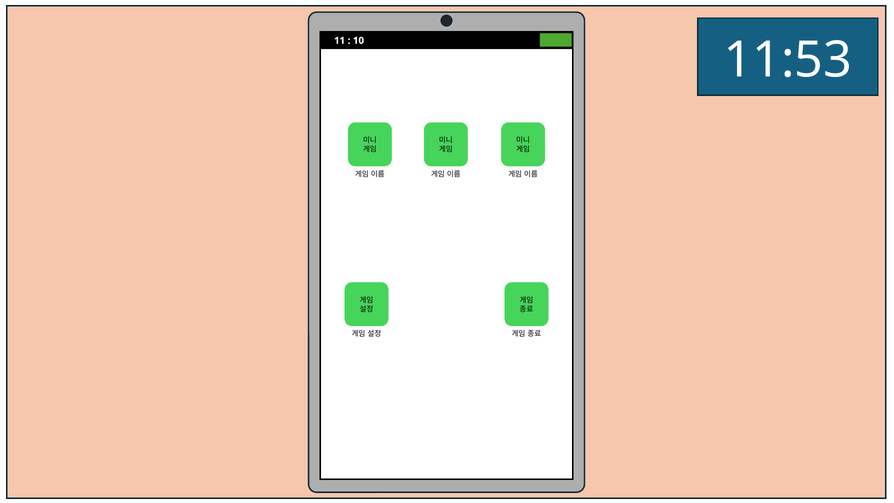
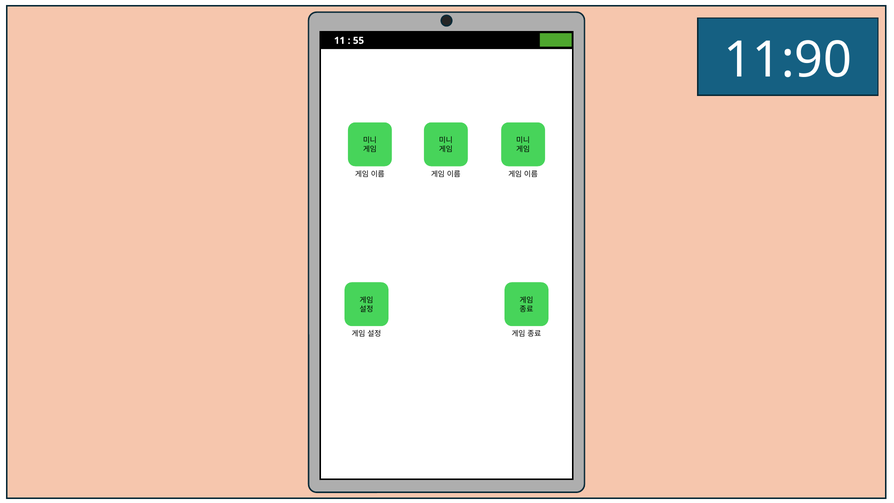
10: 10 -> 55
11:53: 11:53 -> 11:90
